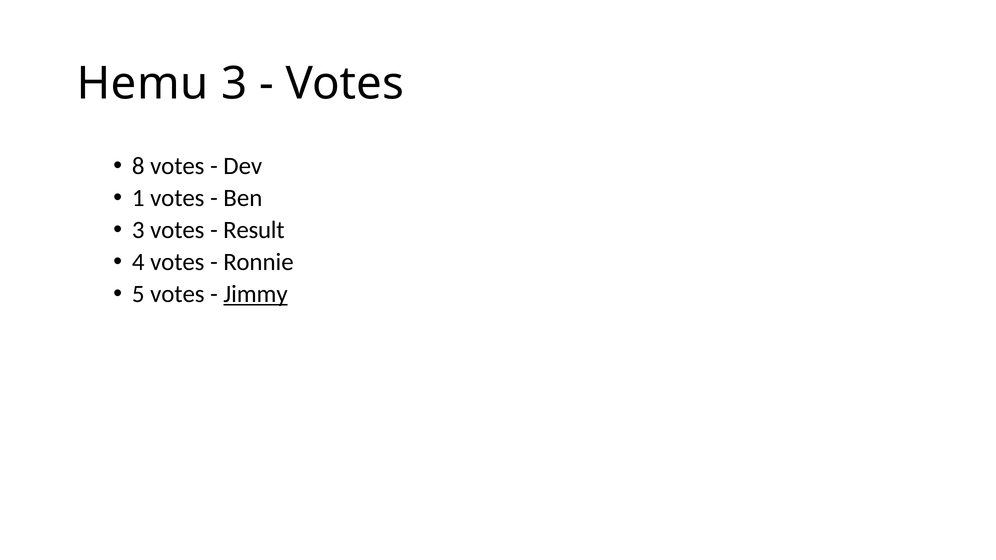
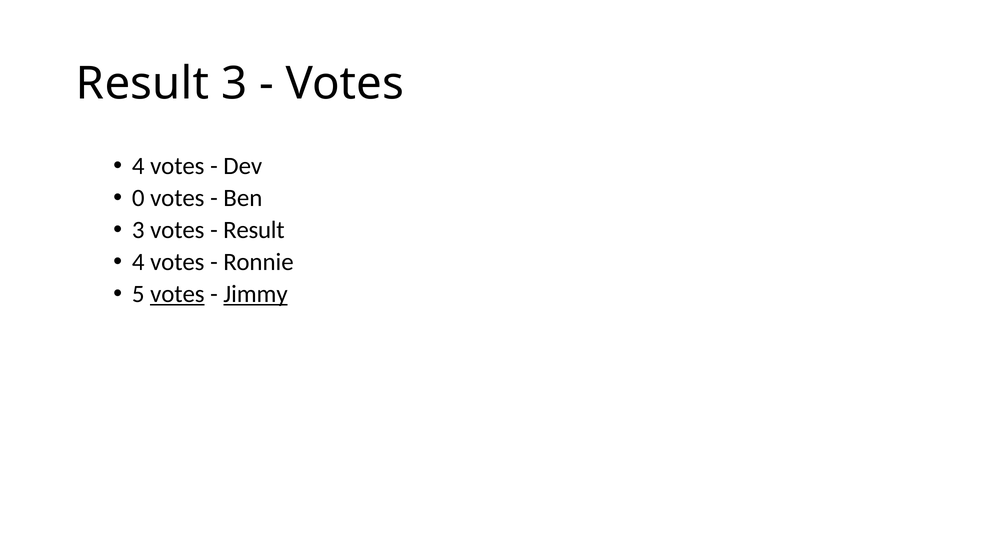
Hemu at (142, 84): Hemu -> Result
8 at (138, 166): 8 -> 4
1: 1 -> 0
votes at (177, 294) underline: none -> present
